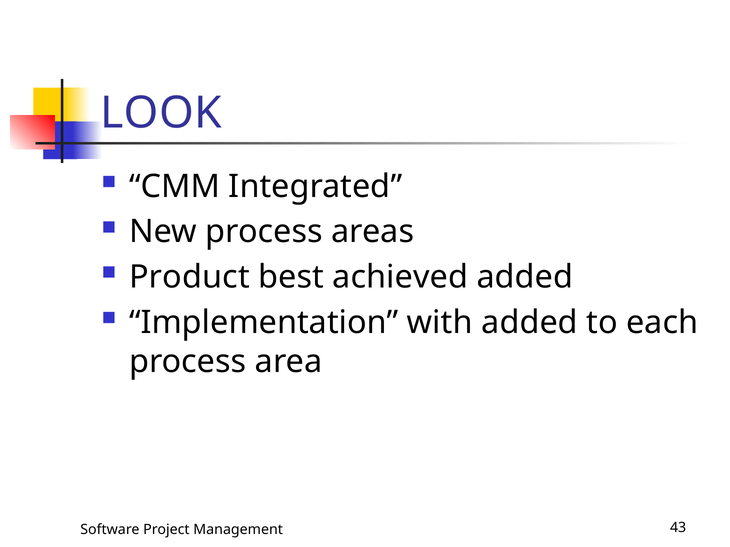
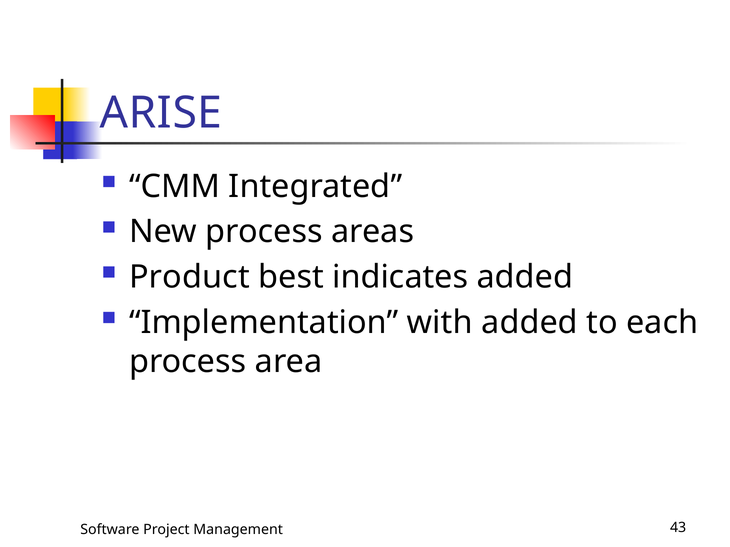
LOOK: LOOK -> ARISE
achieved: achieved -> indicates
